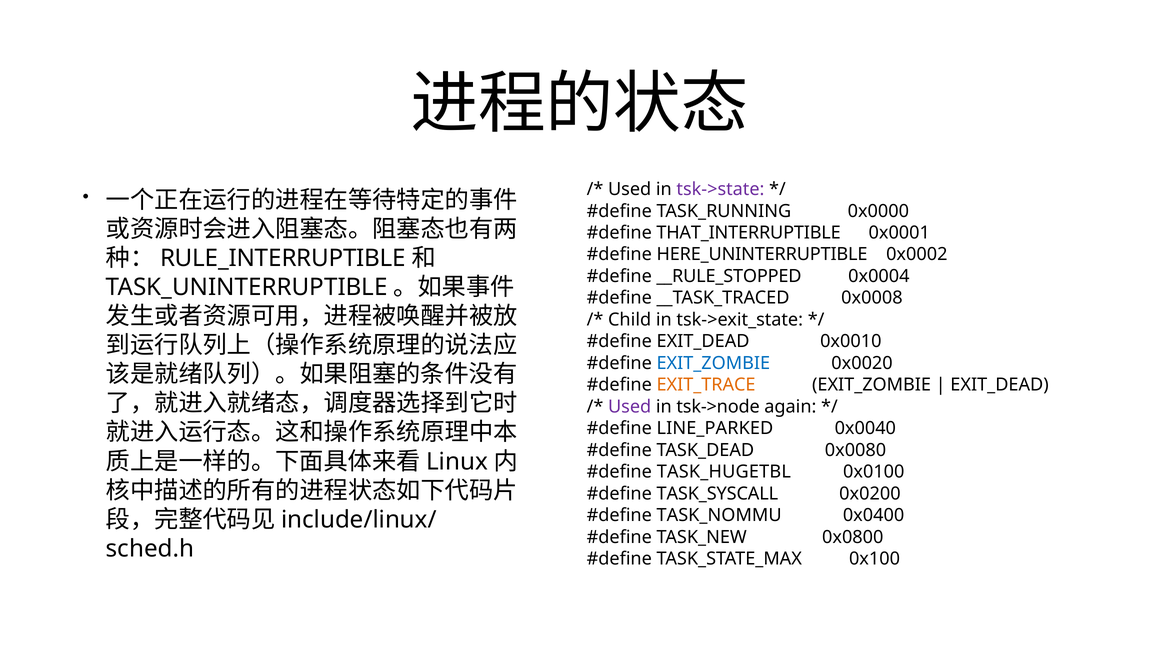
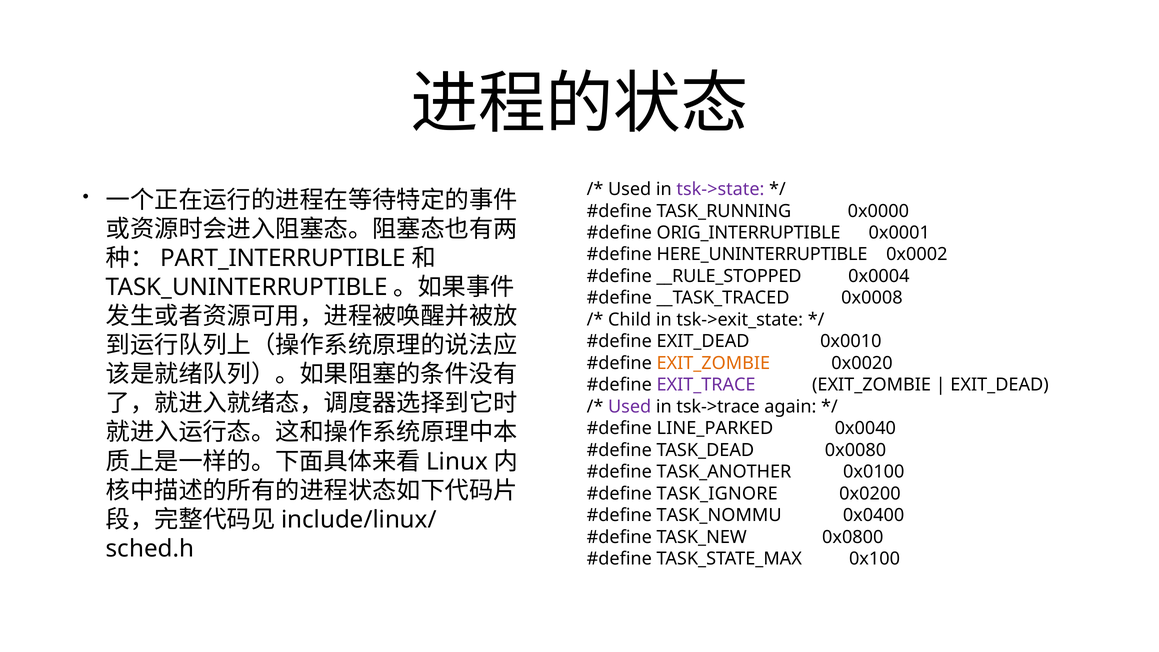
THAT_INTERRUPTIBLE: THAT_INTERRUPTIBLE -> ORIG_INTERRUPTIBLE
RULE_INTERRUPTIBLE: RULE_INTERRUPTIBLE -> PART_INTERRUPTIBLE
EXIT_ZOMBIE at (713, 363) colour: blue -> orange
EXIT_TRACE colour: orange -> purple
tsk->node: tsk->node -> tsk->trace
TASK_HUGETBL: TASK_HUGETBL -> TASK_ANOTHER
TASK_SYSCALL: TASK_SYSCALL -> TASK_IGNORE
